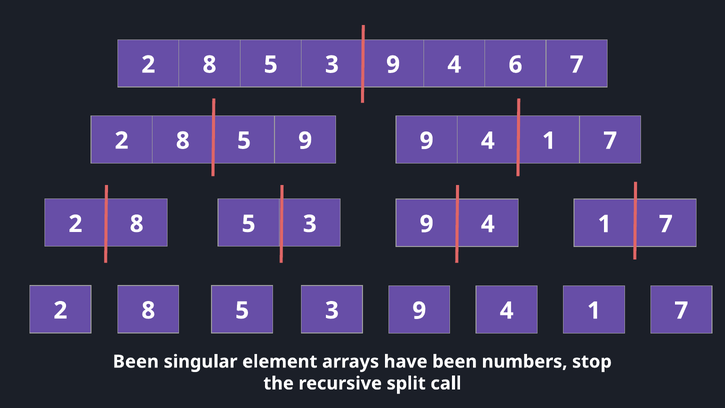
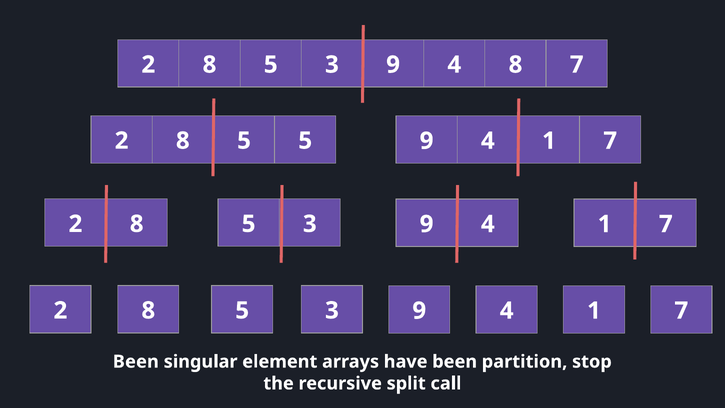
3 9 4 6: 6 -> 8
8 5 9: 9 -> 5
numbers: numbers -> partition
